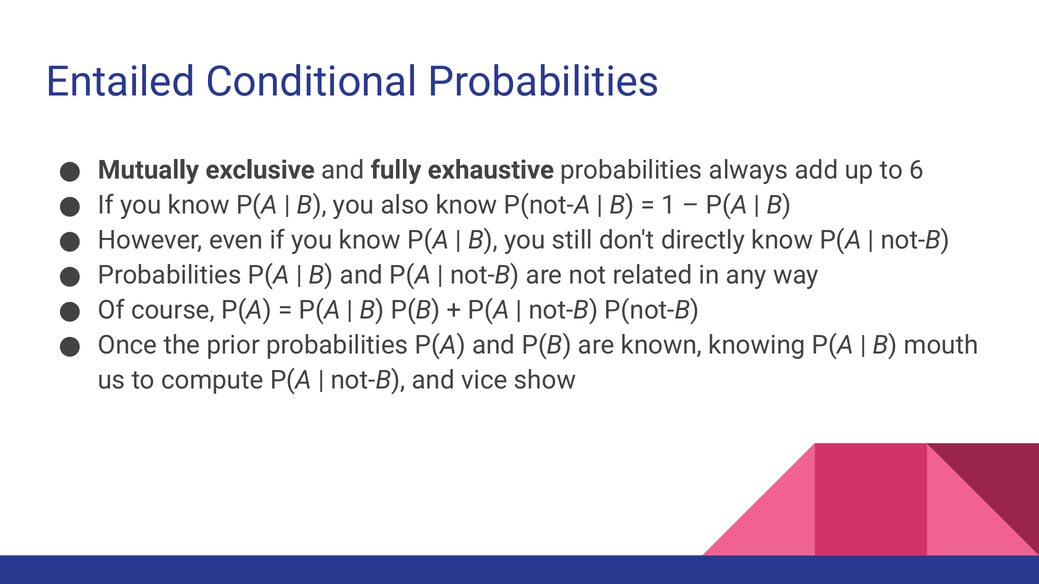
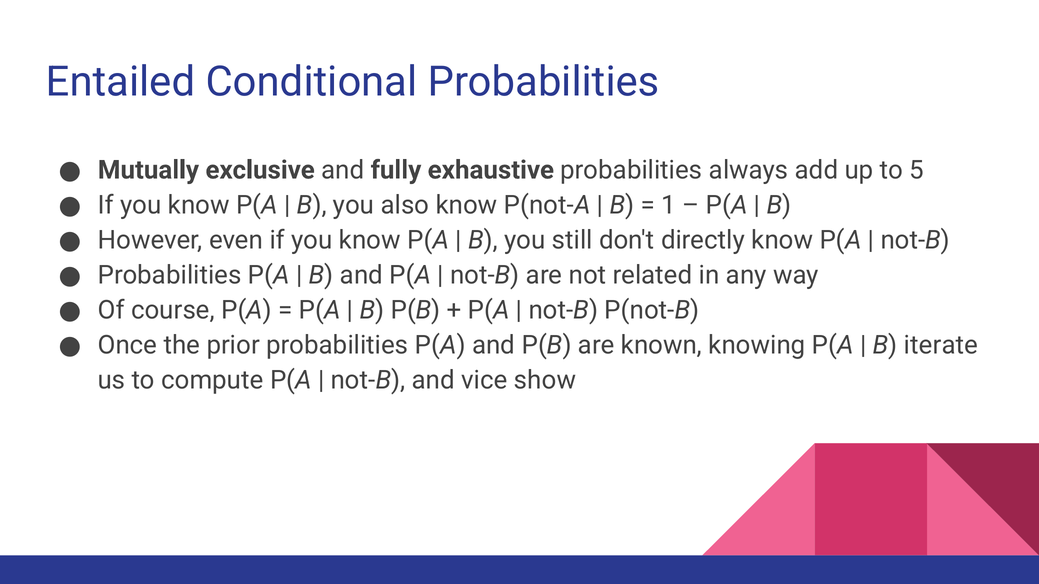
6: 6 -> 5
mouth: mouth -> iterate
